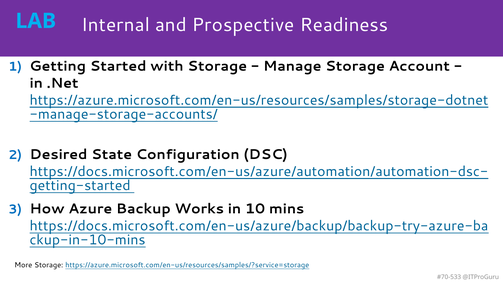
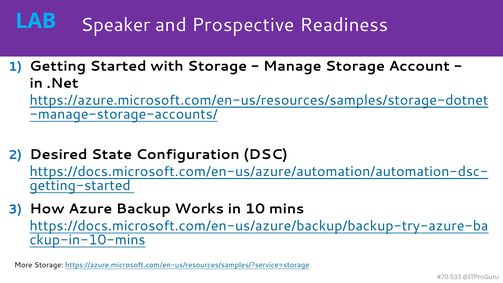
Internal: Internal -> Speaker
